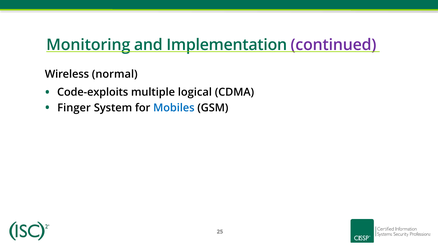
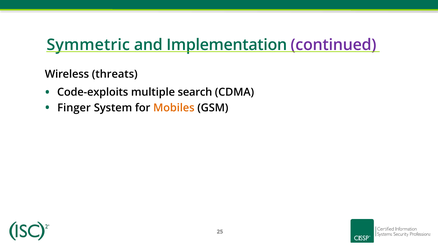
Monitoring: Monitoring -> Symmetric
normal: normal -> threats
logical: logical -> search
Mobiles colour: blue -> orange
